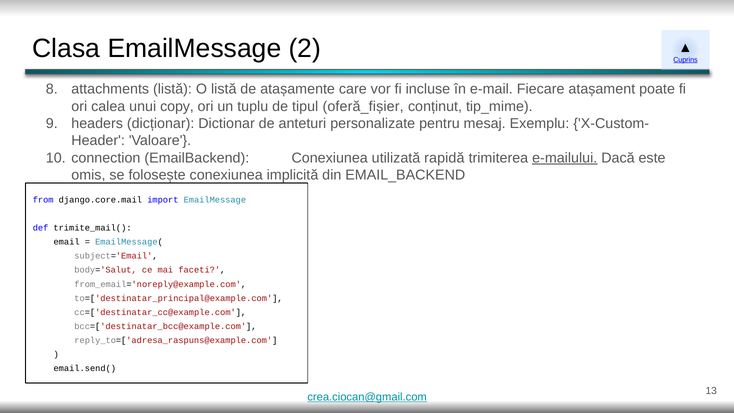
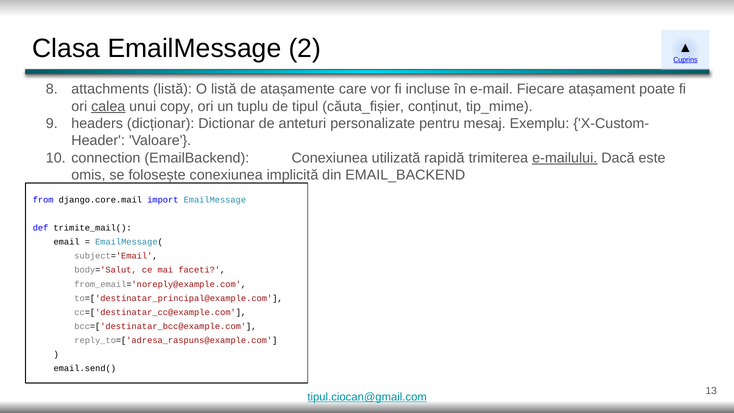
calea underline: none -> present
oferă_fișier: oferă_fișier -> căuta_fișier
crea.ciocan@gmail.com: crea.ciocan@gmail.com -> tipul.ciocan@gmail.com
